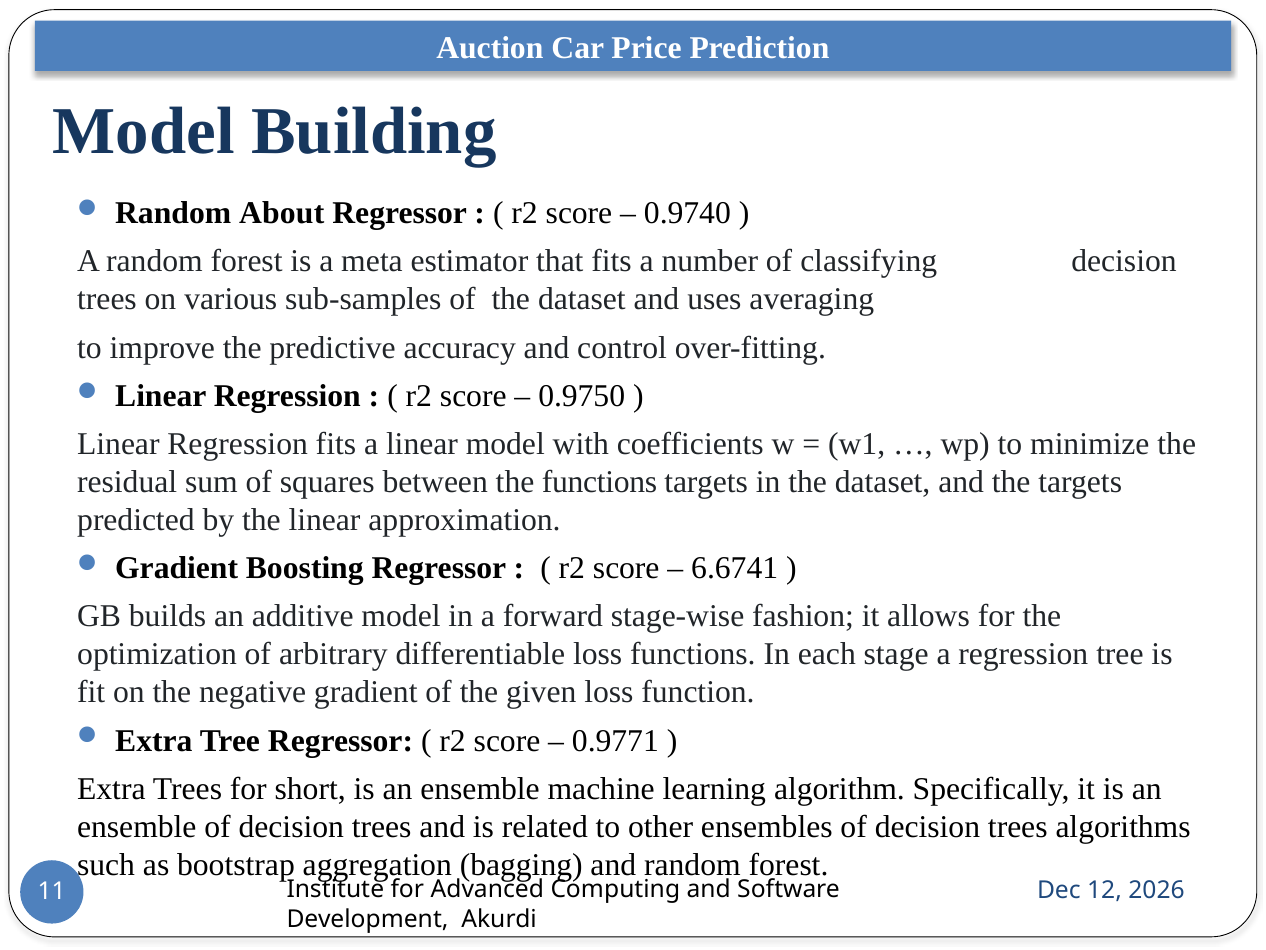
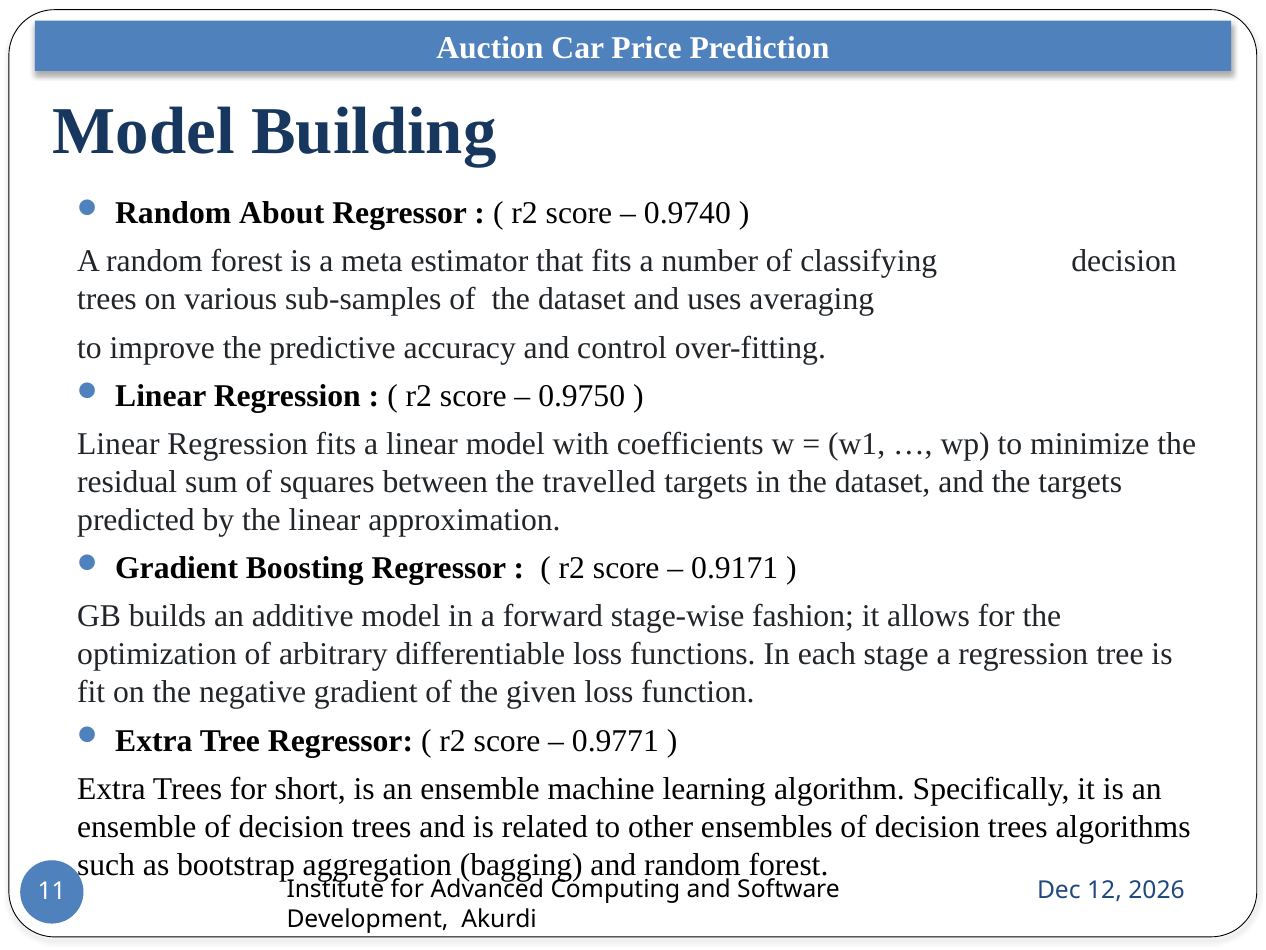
the functions: functions -> travelled
6.6741: 6.6741 -> 0.9171
